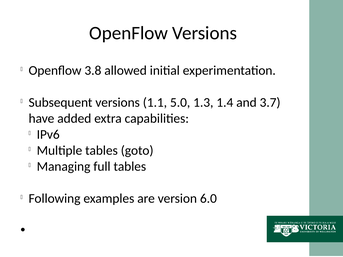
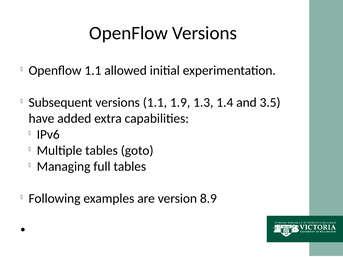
Openflow 3.8: 3.8 -> 1.1
5.0: 5.0 -> 1.9
3.7: 3.7 -> 3.5
6.0: 6.0 -> 8.9
